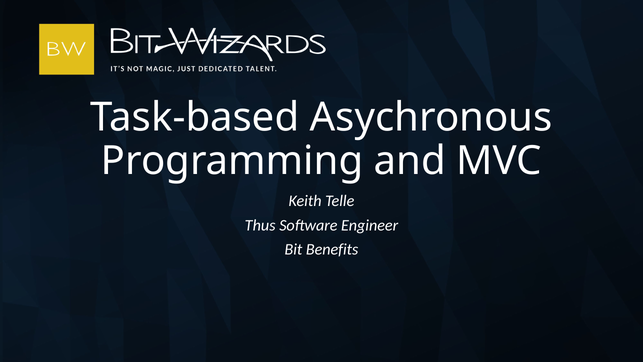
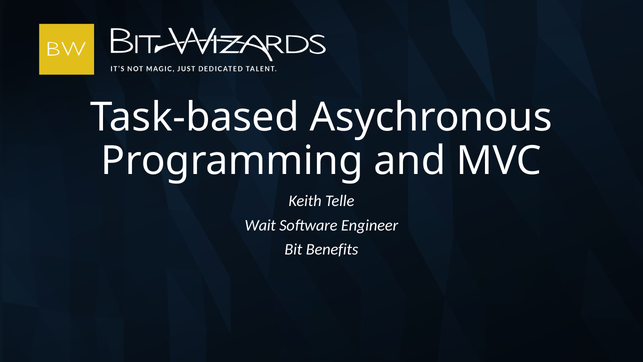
Thus: Thus -> Wait
